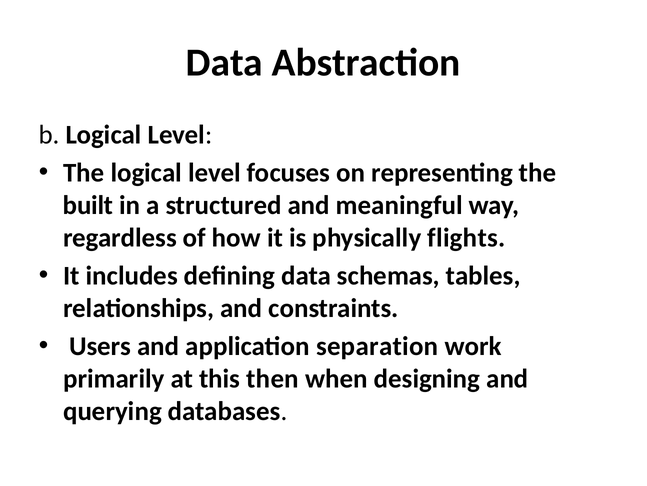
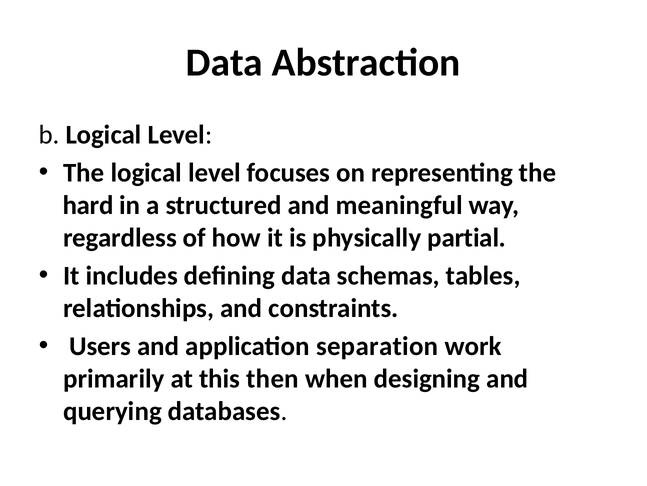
built: built -> hard
flights: flights -> partial
